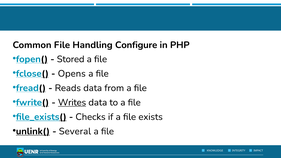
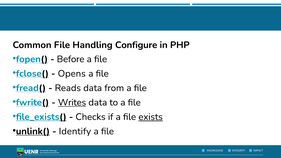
Stored: Stored -> Before
exists underline: none -> present
Several: Several -> Identify
